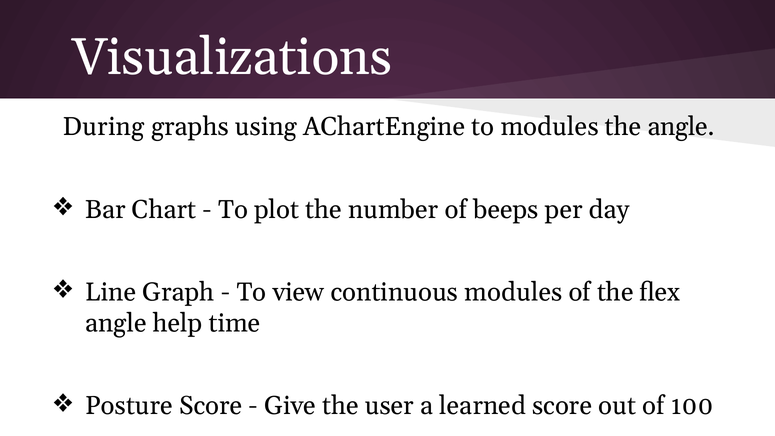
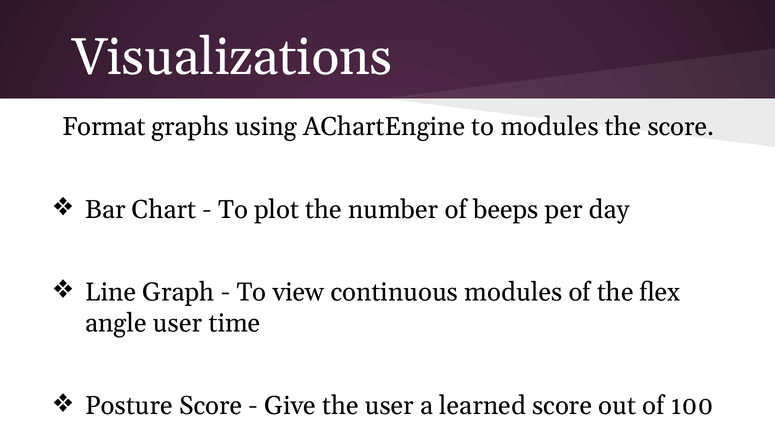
During: During -> Format
the angle: angle -> score
angle help: help -> user
